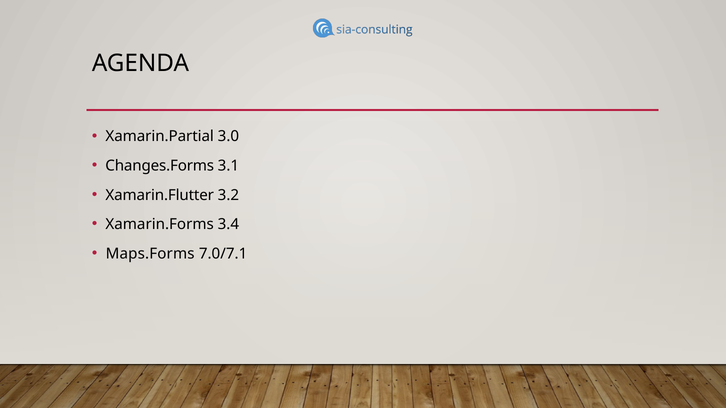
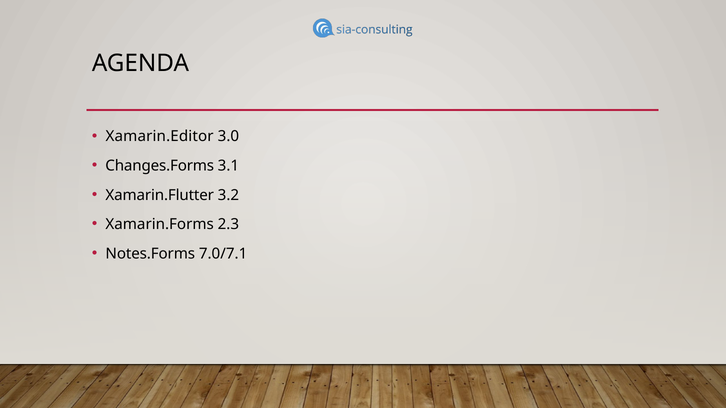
Xamarin.Partial: Xamarin.Partial -> Xamarin.Editor
3.4: 3.4 -> 2.3
Maps.Forms: Maps.Forms -> Notes.Forms
